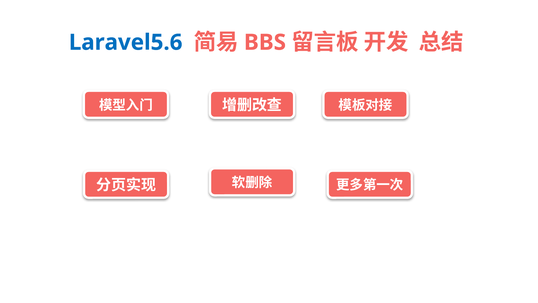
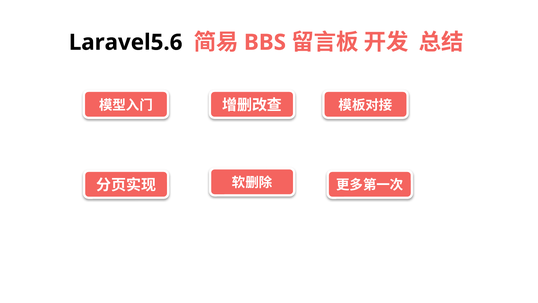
Laravel5.6 colour: blue -> black
